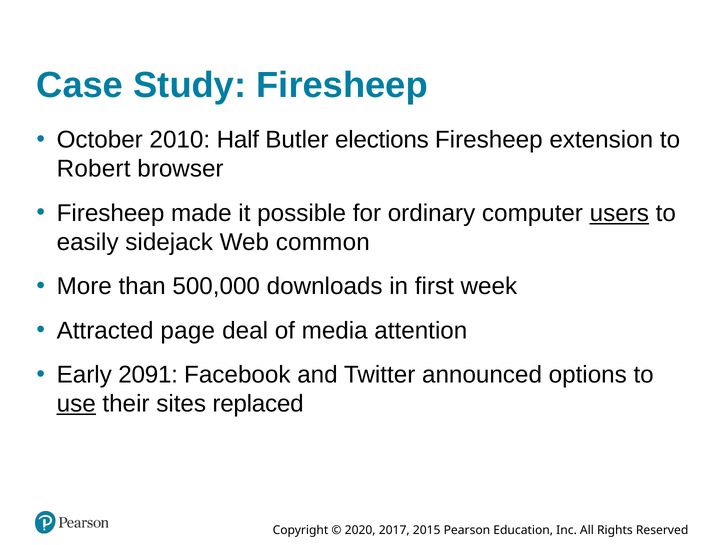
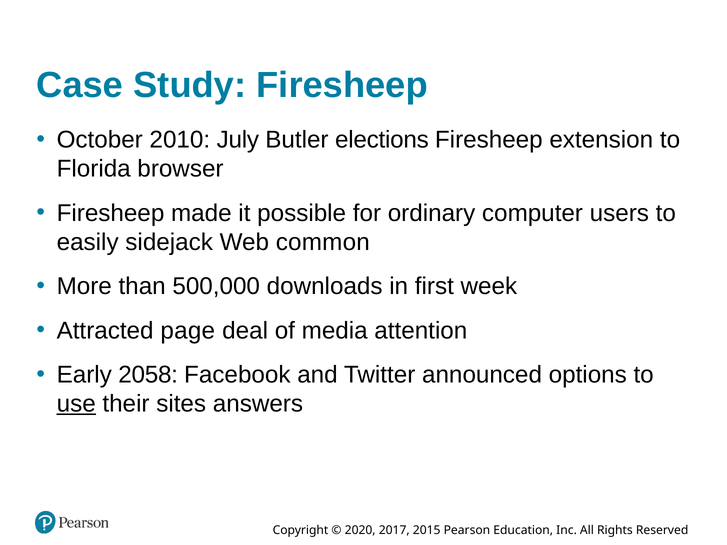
Half: Half -> July
Robert: Robert -> Florida
users underline: present -> none
2091: 2091 -> 2058
replaced: replaced -> answers
